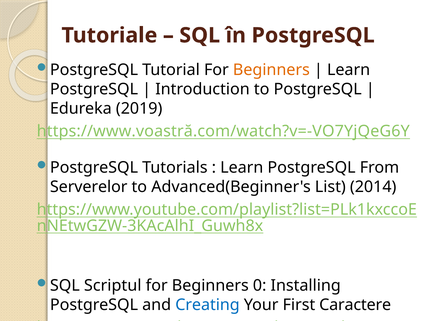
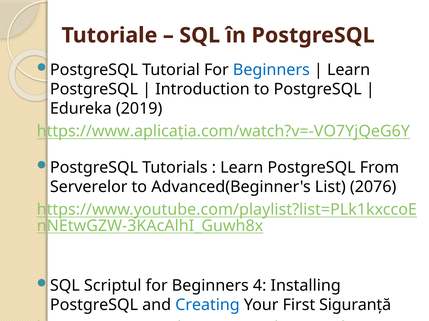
Beginners at (271, 70) colour: orange -> blue
https://www.voastră.com/watch?v=-VO7YjQeG6Y: https://www.voastră.com/watch?v=-VO7YjQeG6Y -> https://www.aplicația.com/watch?v=-VO7YjQeG6Y
2014: 2014 -> 2076
0: 0 -> 4
Caractere: Caractere -> Siguranță
